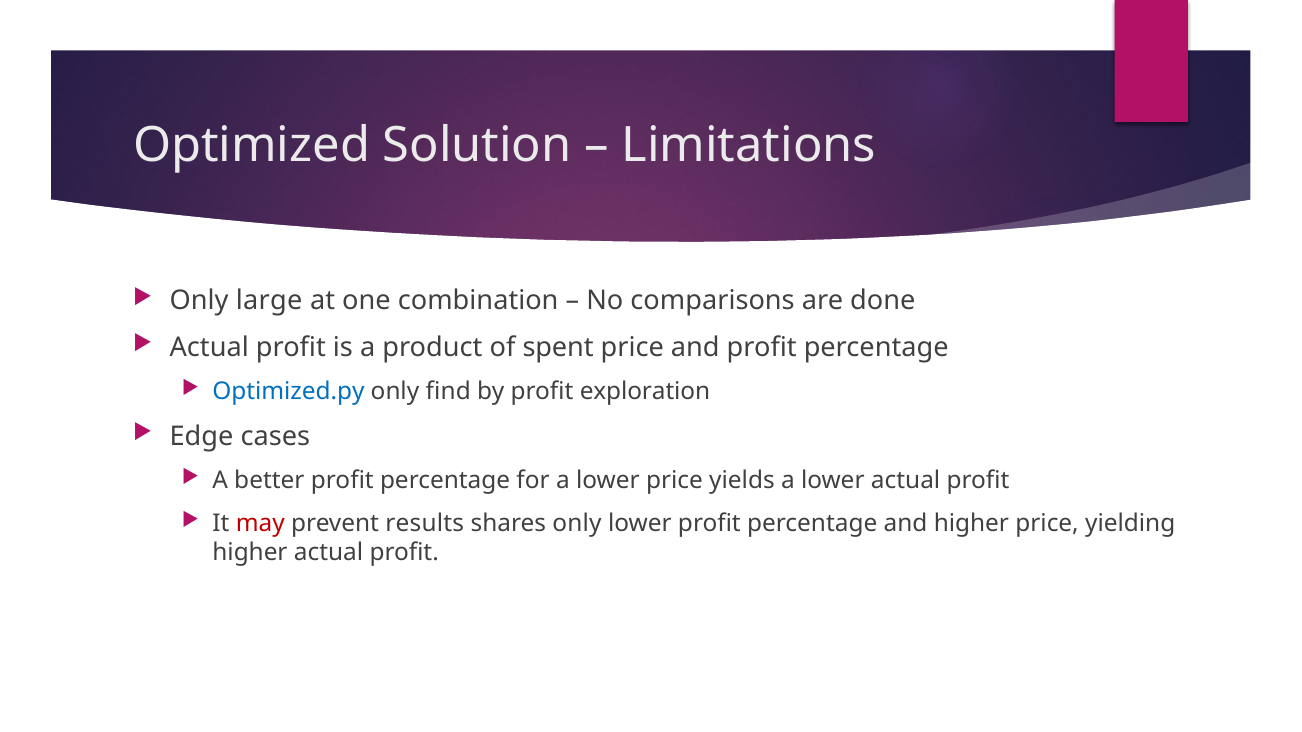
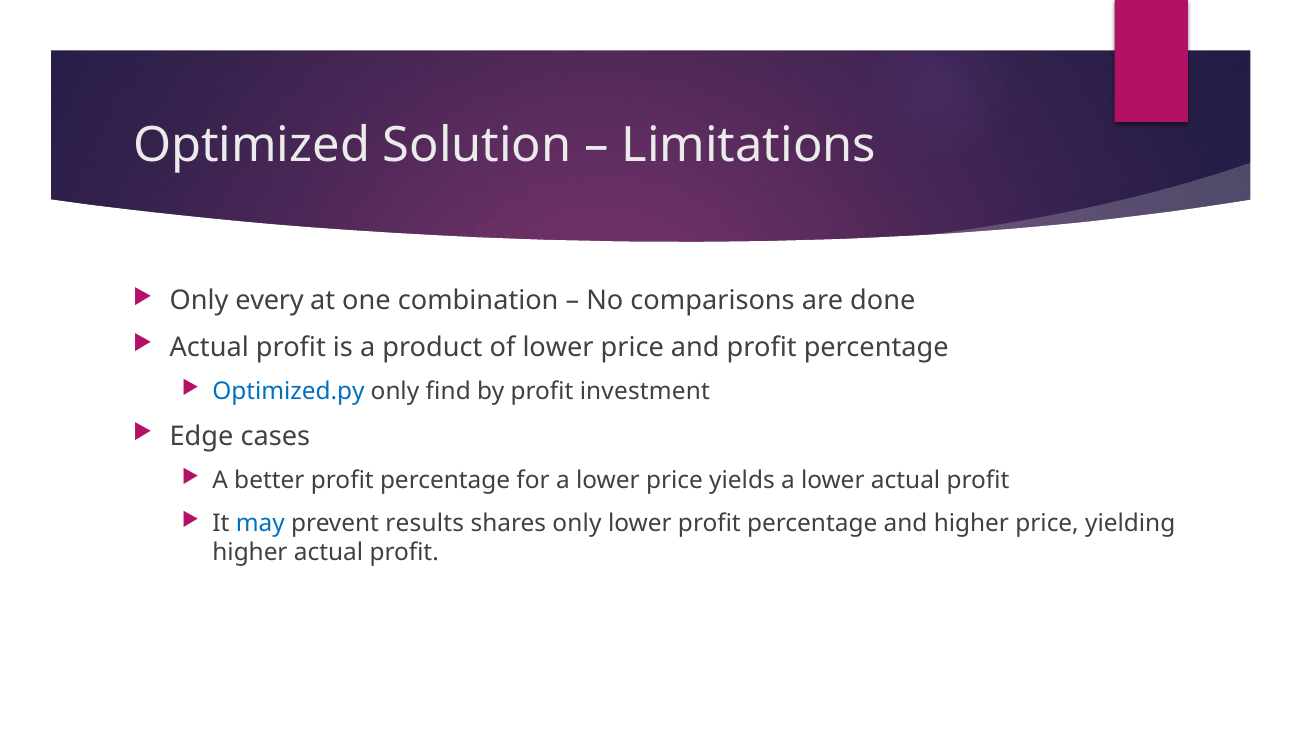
large: large -> every
of spent: spent -> lower
exploration: exploration -> investment
may colour: red -> blue
